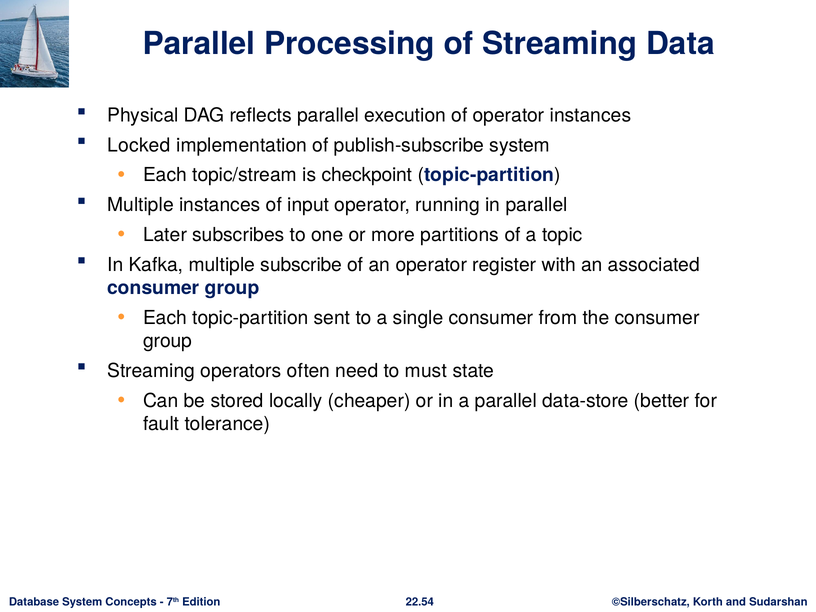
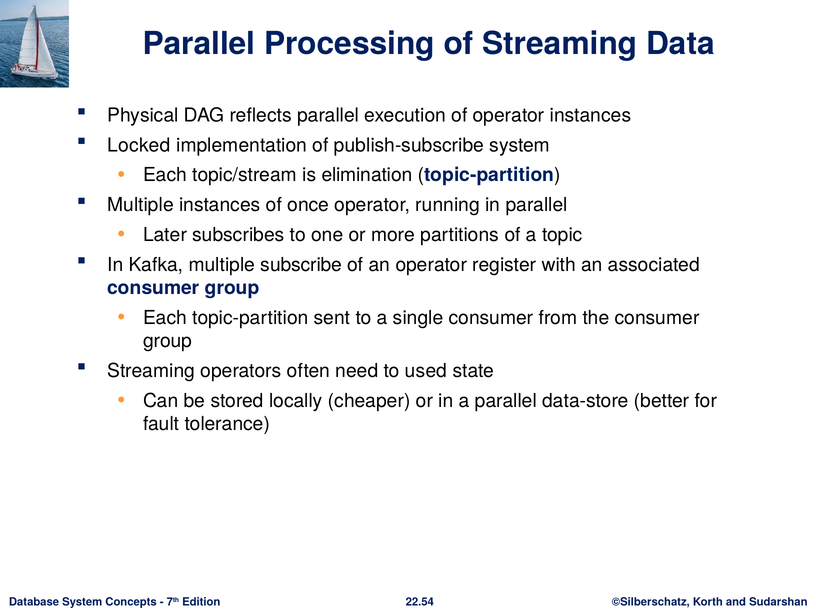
checkpoint: checkpoint -> elimination
input: input -> once
must: must -> used
